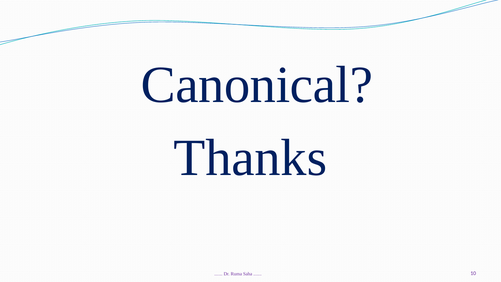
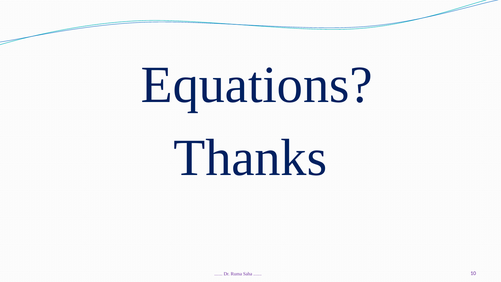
Canonical: Canonical -> Equations
